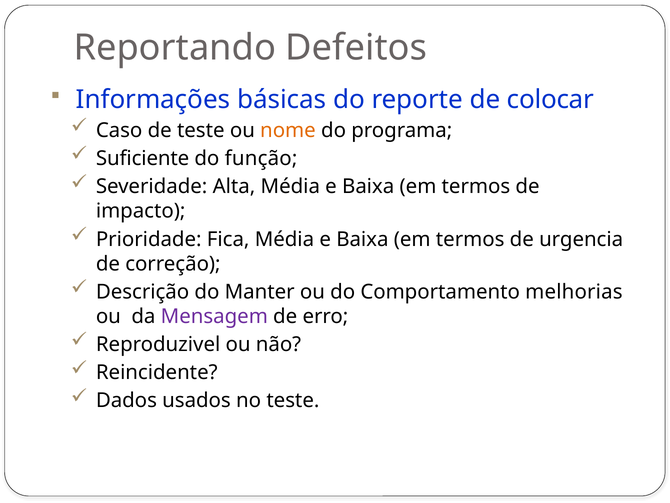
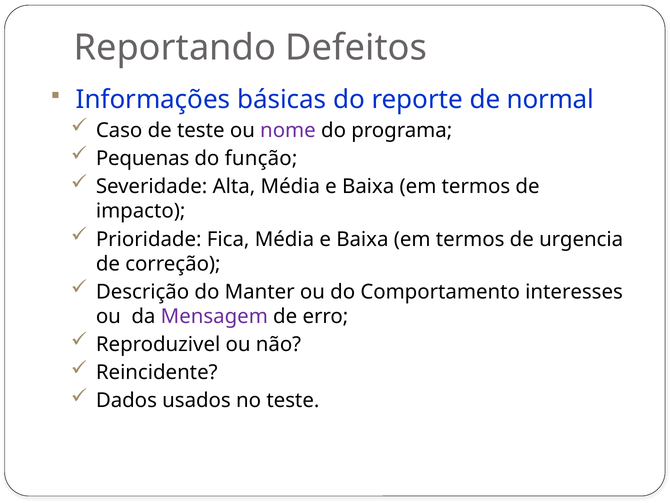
colocar: colocar -> normal
nome colour: orange -> purple
Suficiente: Suficiente -> Pequenas
melhorias: melhorias -> interesses
